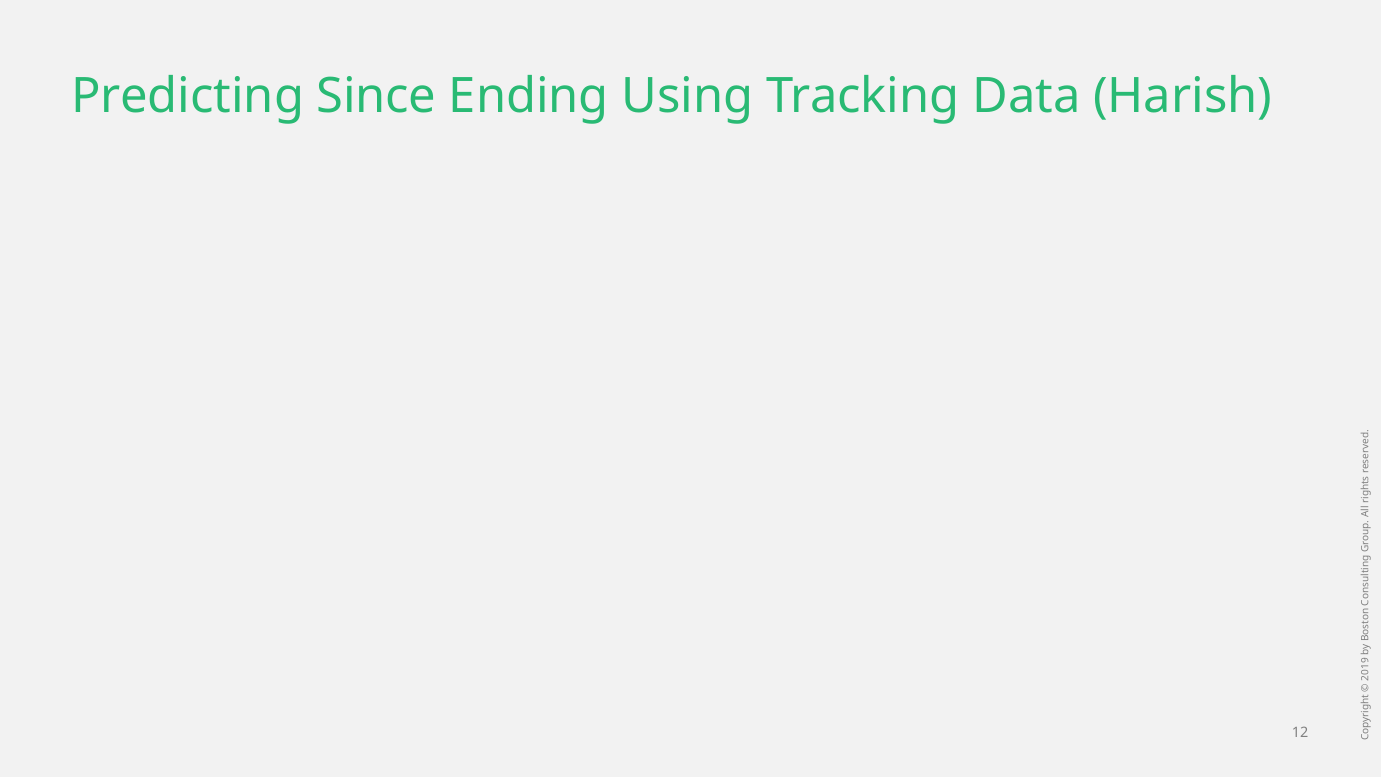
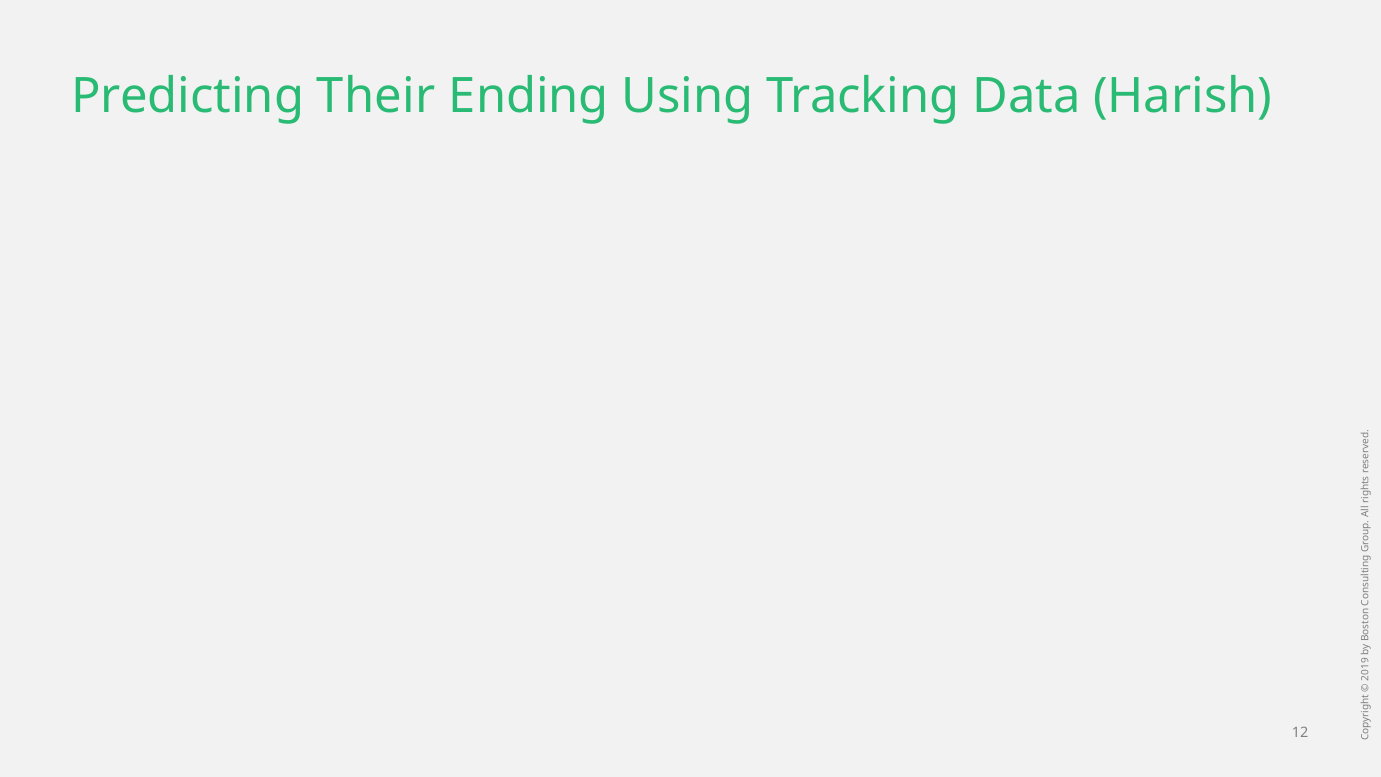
Since: Since -> Their
